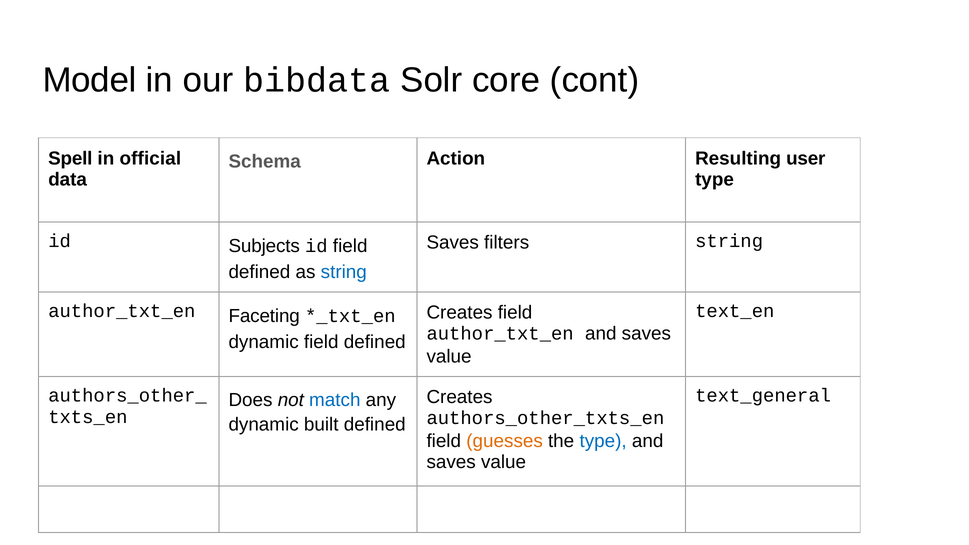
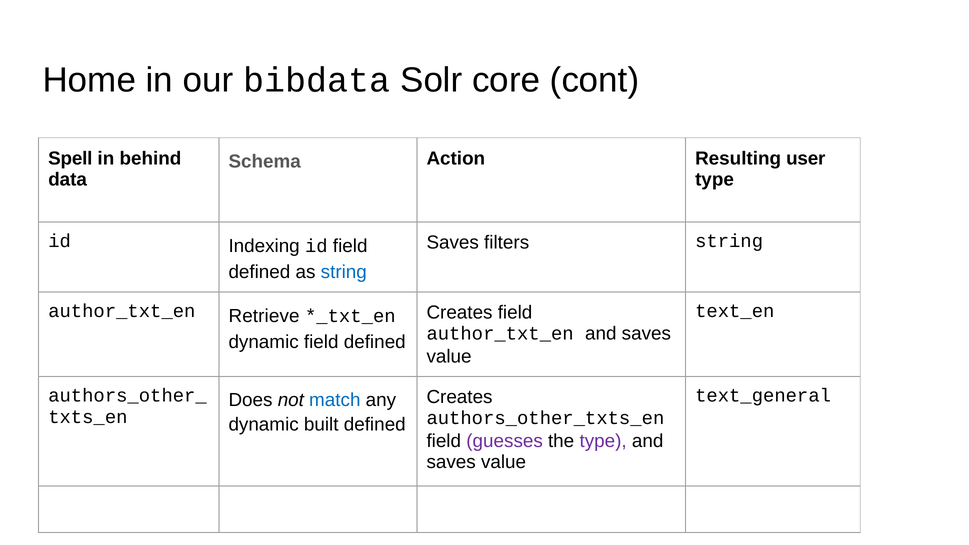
Model: Model -> Home
official: official -> behind
Subjects: Subjects -> Indexing
Faceting: Faceting -> Retrieve
guesses colour: orange -> purple
type at (603, 441) colour: blue -> purple
